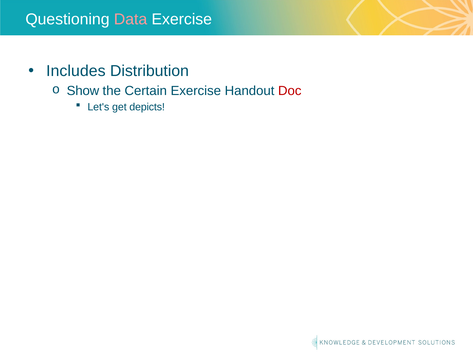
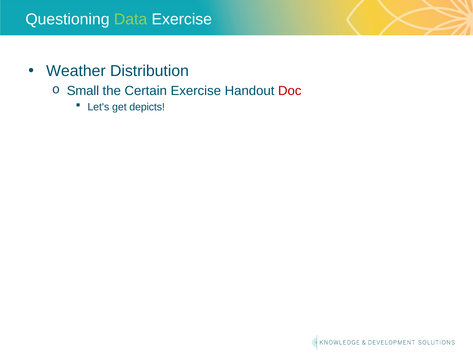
Data colour: pink -> light green
Includes: Includes -> Weather
Show: Show -> Small
